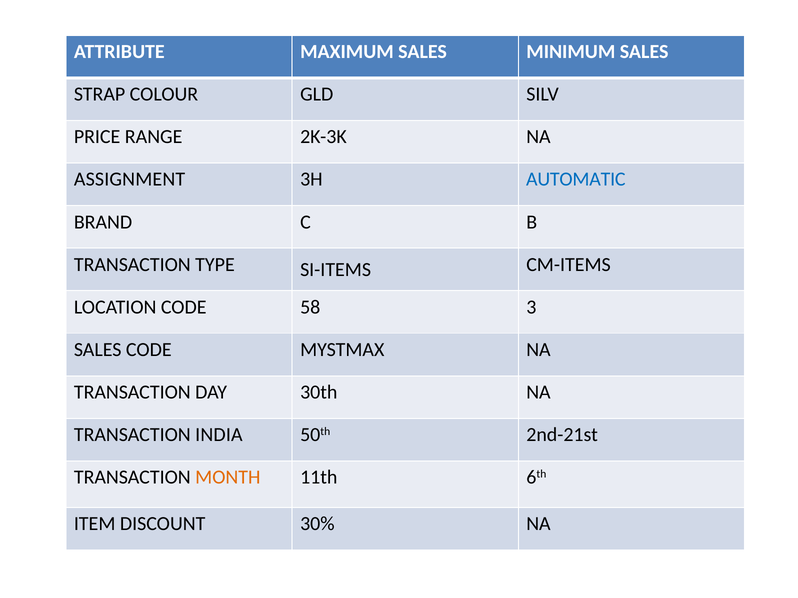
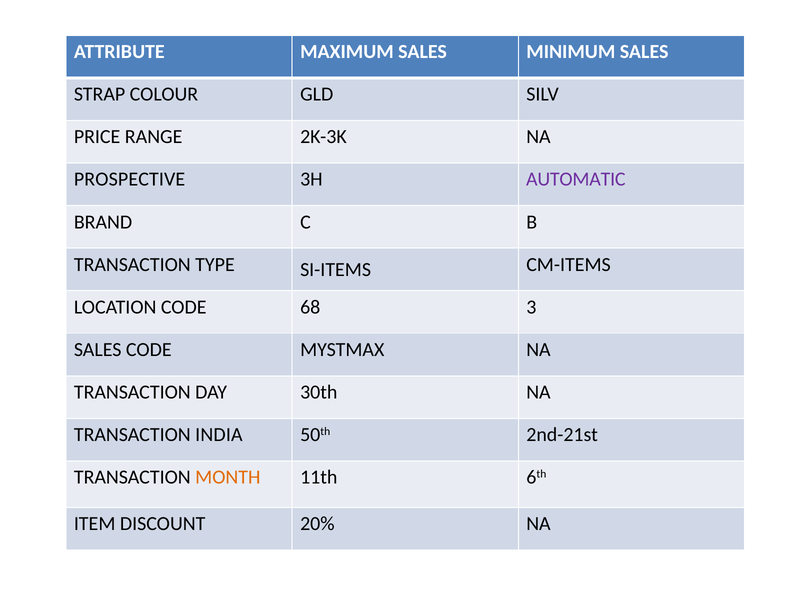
ASSIGNMENT: ASSIGNMENT -> PROSPECTIVE
AUTOMATIC colour: blue -> purple
58: 58 -> 68
30%: 30% -> 20%
